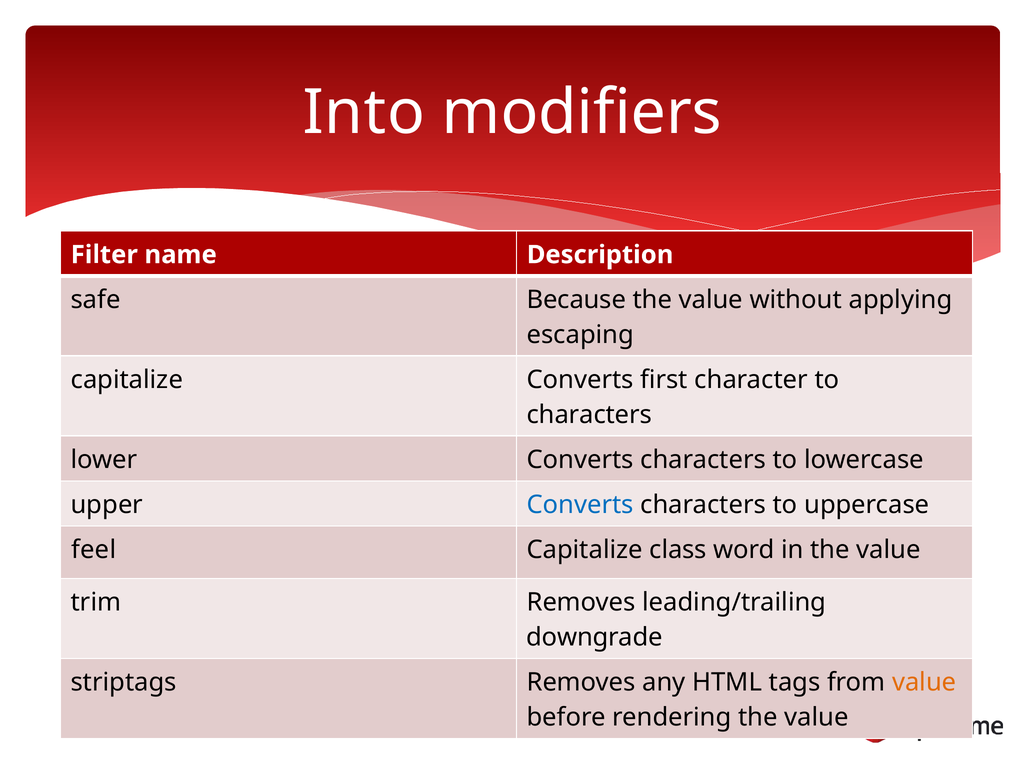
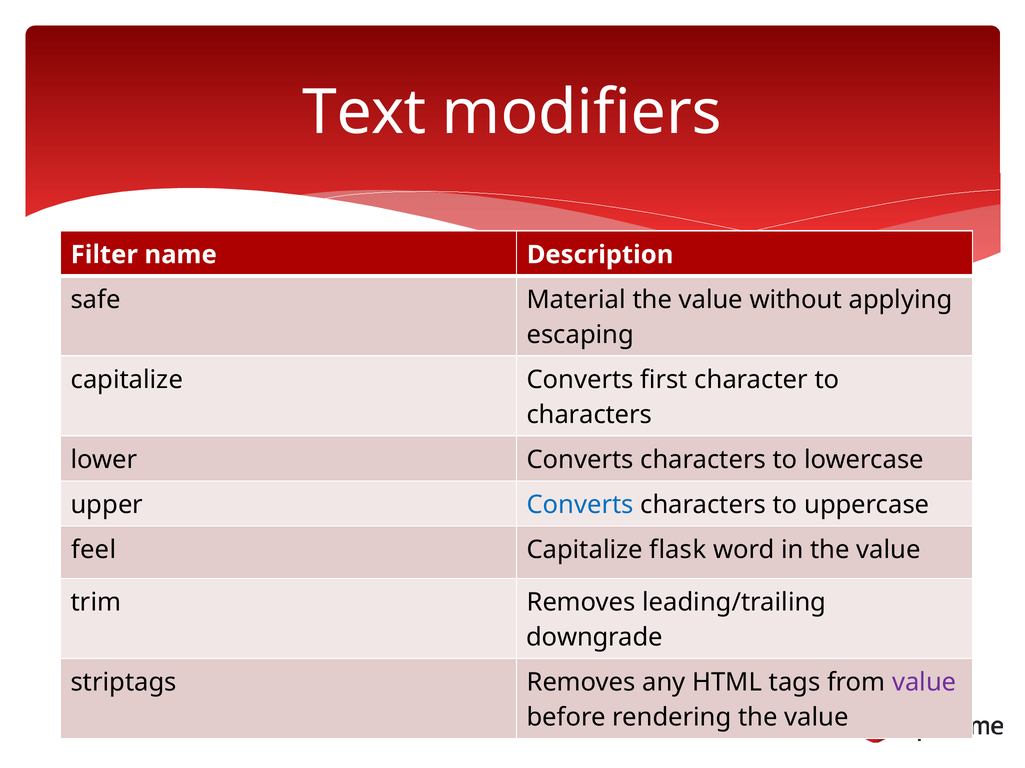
Into: Into -> Text
Because: Because -> Material
class: class -> flask
value at (924, 683) colour: orange -> purple
